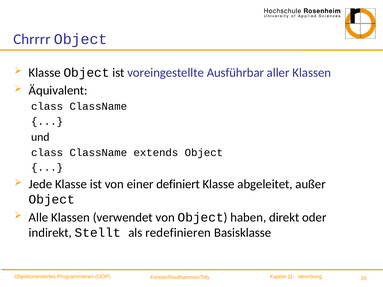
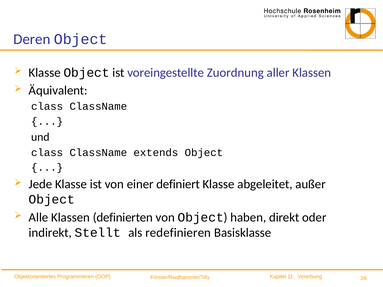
Chrrrr: Chrrrr -> Deren
Ausführbar: Ausführbar -> Zuordnung
verwendet: verwendet -> definierten
